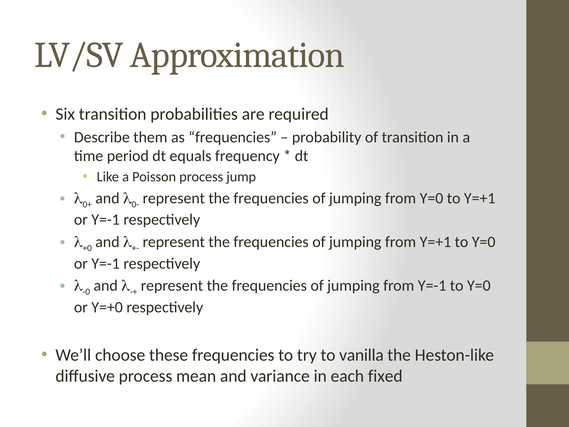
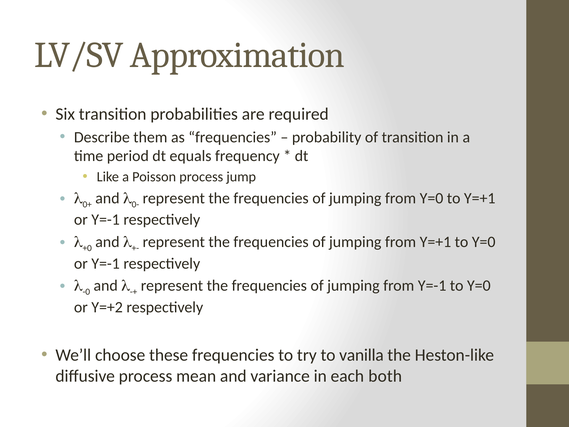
Y=+0: Y=+0 -> Y=+2
fixed: fixed -> both
